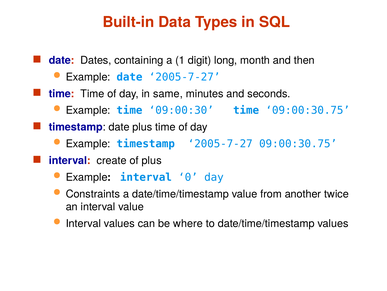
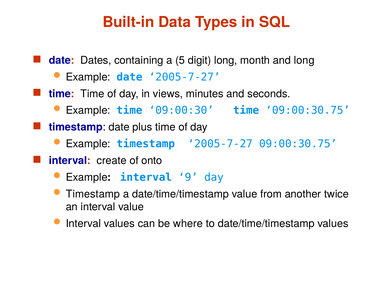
1: 1 -> 5
and then: then -> long
same: same -> views
of plus: plus -> onto
0: 0 -> 9
Constraints at (93, 193): Constraints -> Timestamp
